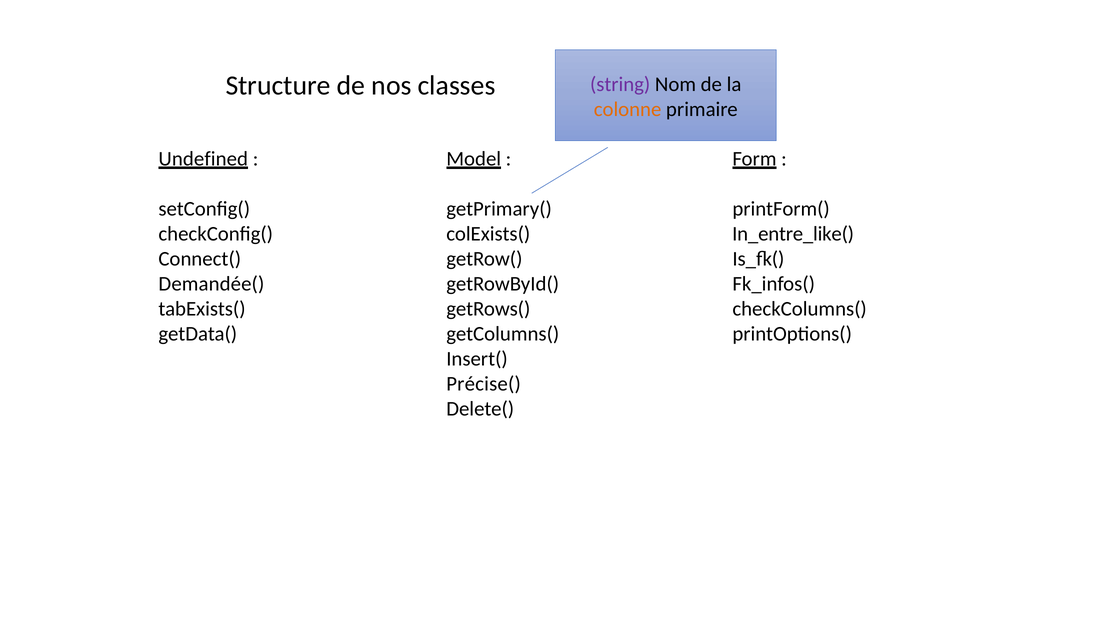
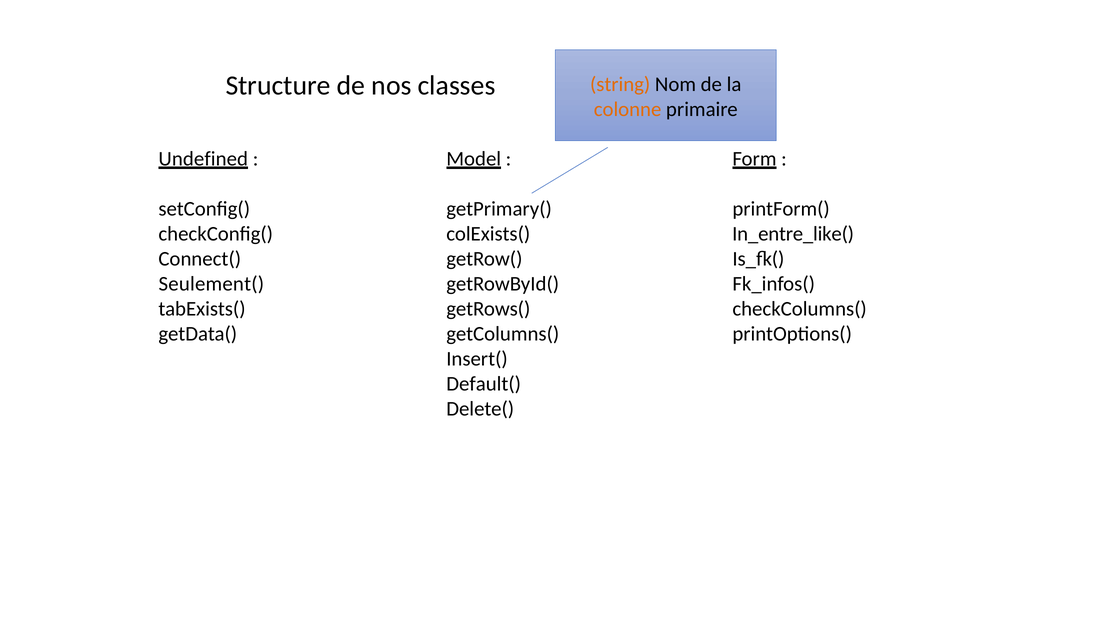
string colour: purple -> orange
Demandée(: Demandée( -> Seulement(
Précise(: Précise( -> Default(
